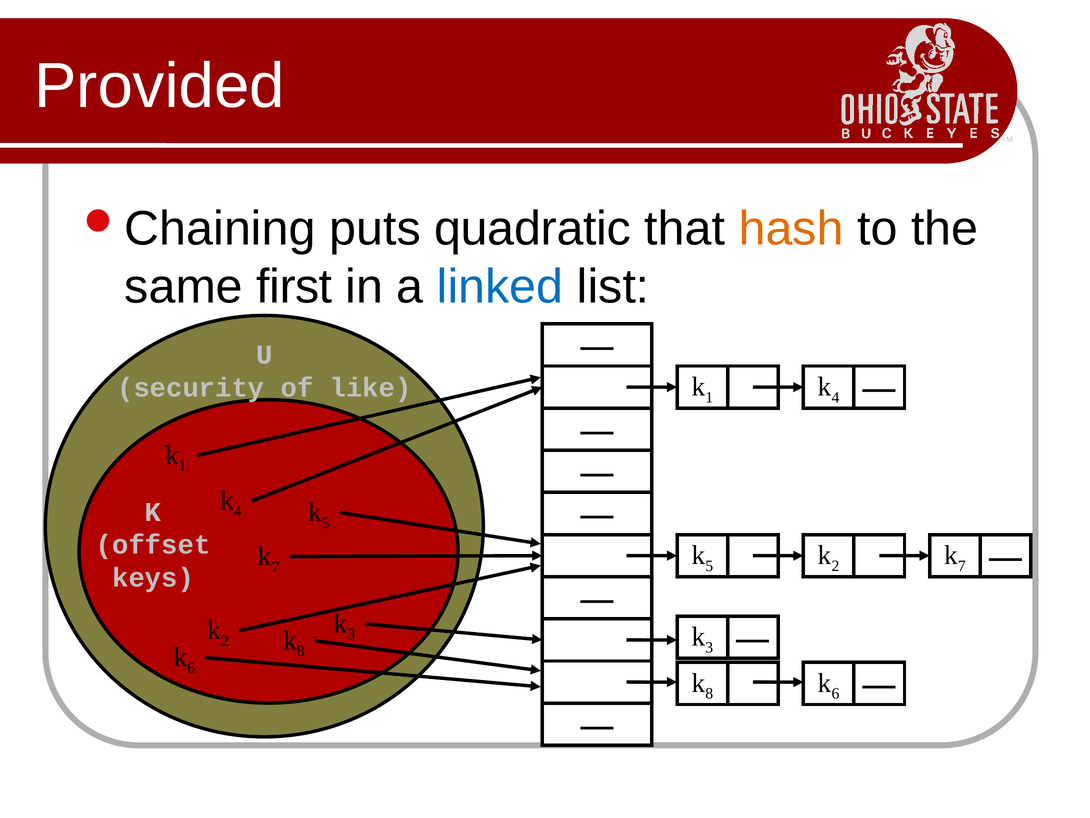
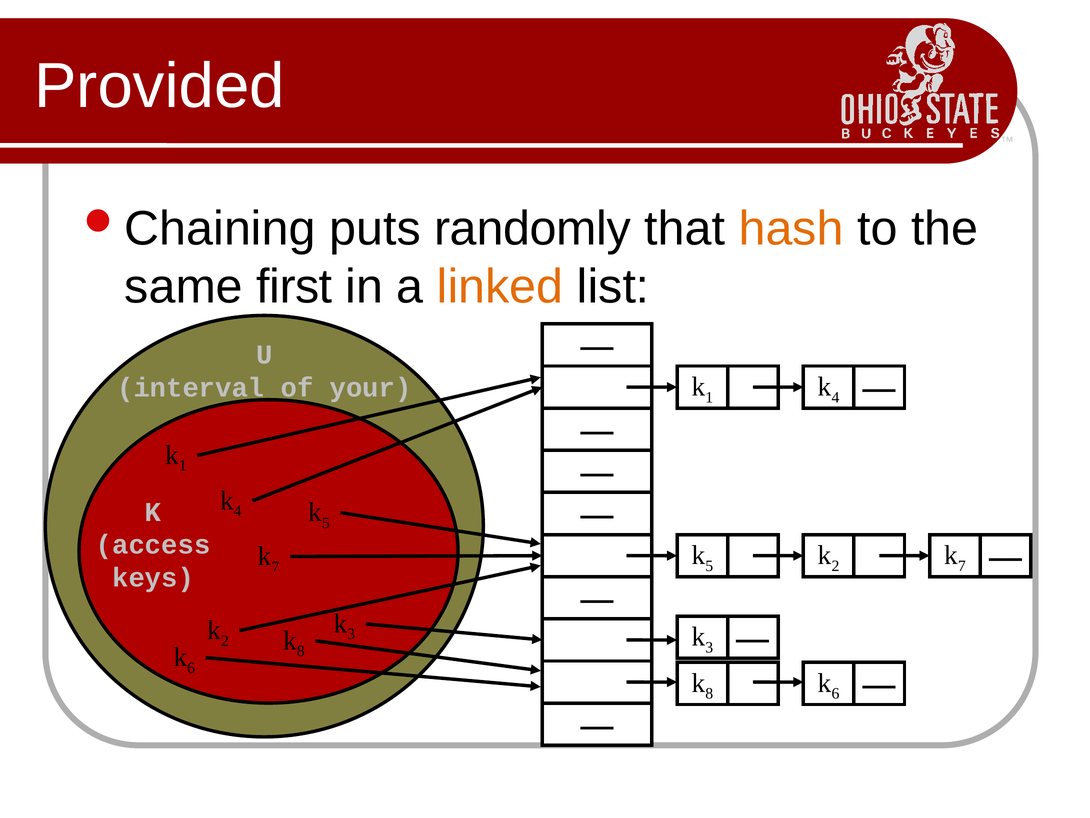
quadratic: quadratic -> randomly
linked colour: blue -> orange
security: security -> interval
like: like -> your
offset: offset -> access
